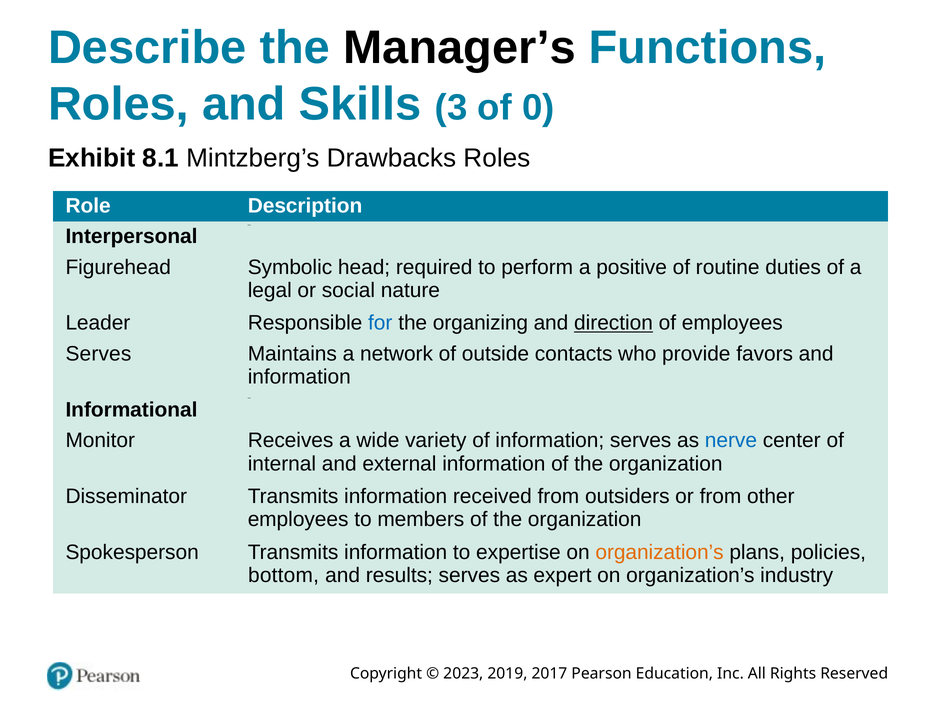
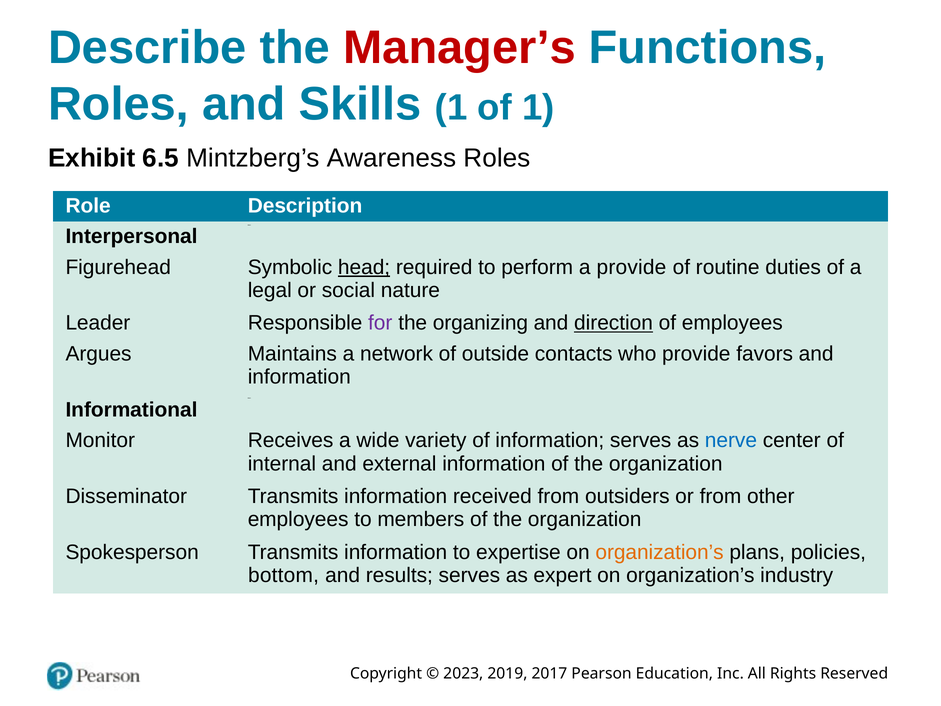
Manager’s colour: black -> red
Skills 3: 3 -> 1
of 0: 0 -> 1
8.1: 8.1 -> 6.5
Drawbacks: Drawbacks -> Awareness
head underline: none -> present
a positive: positive -> provide
for colour: blue -> purple
Serves at (98, 354): Serves -> Argues
